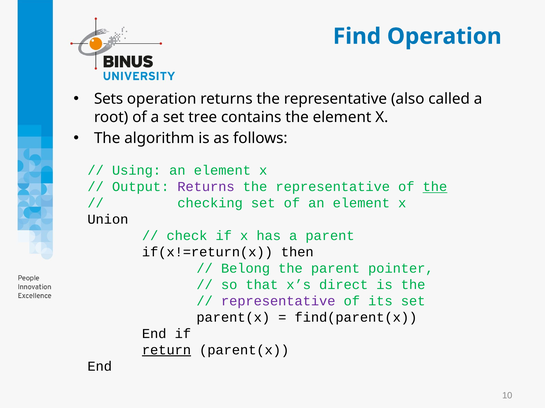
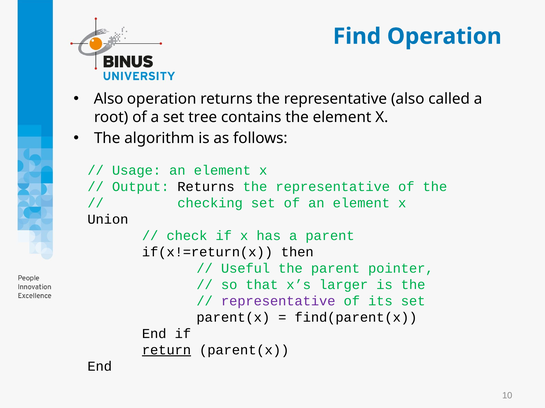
Sets at (109, 99): Sets -> Also
Using: Using -> Usage
Returns at (206, 187) colour: purple -> black
the at (435, 187) underline: present -> none
Belong: Belong -> Useful
direct: direct -> larger
